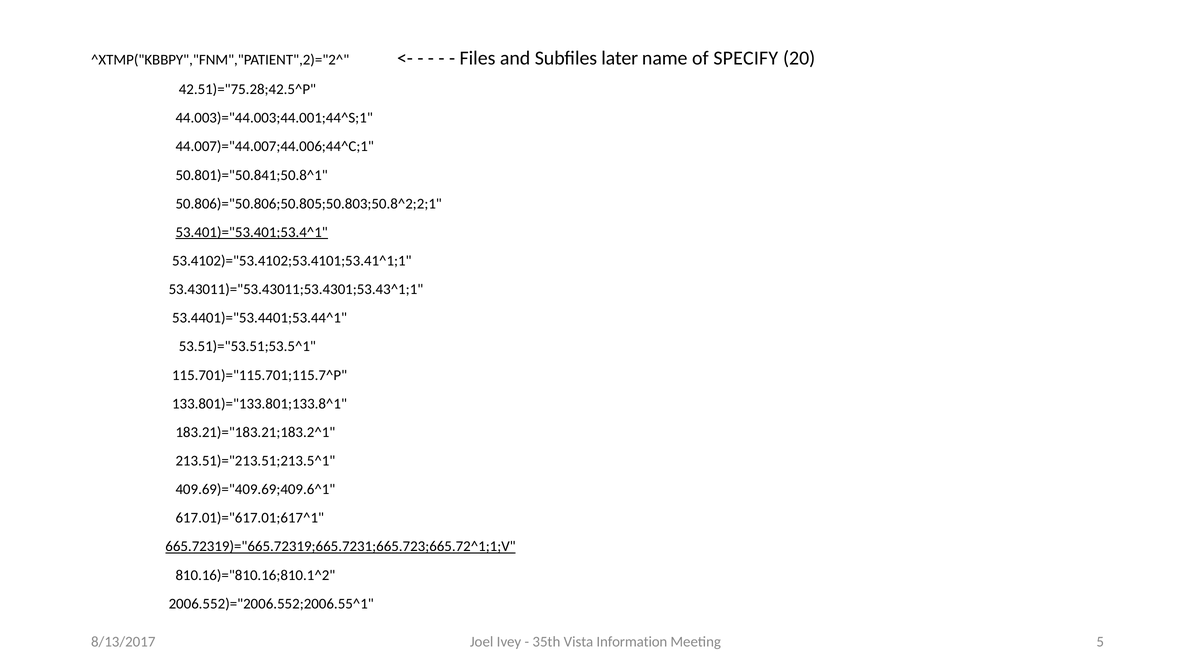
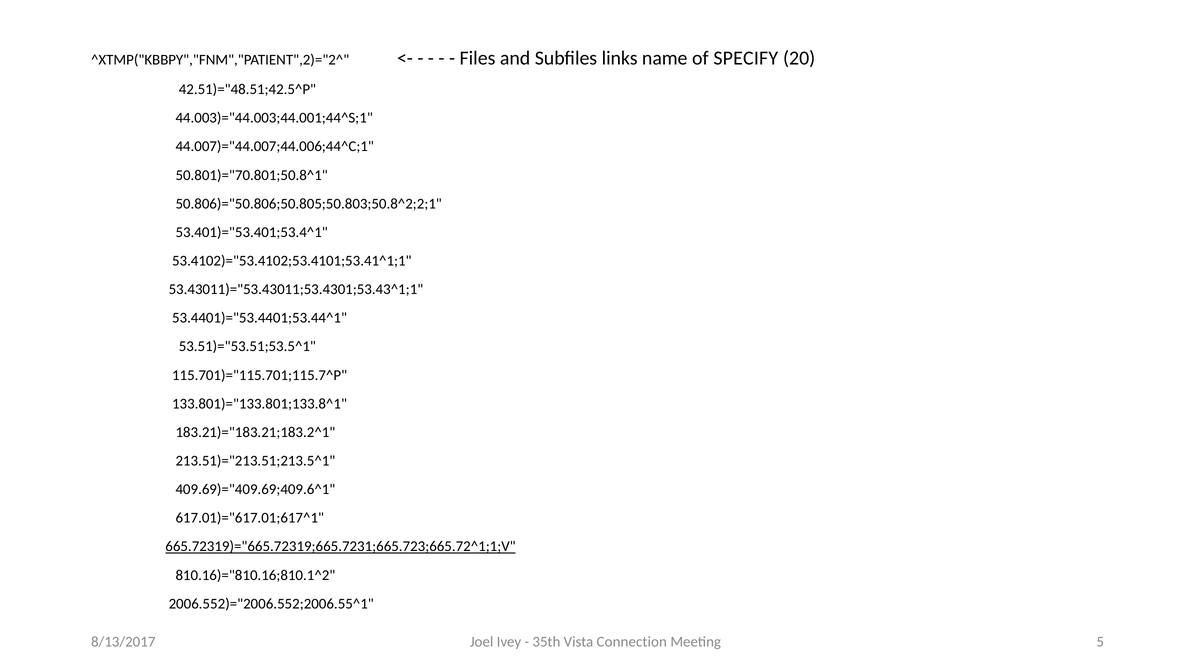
later: later -> links
42.51)="75.28;42.5^P: 42.51)="75.28;42.5^P -> 42.51)="48.51;42.5^P
50.801)="50.841;50.8^1: 50.801)="50.841;50.8^1 -> 50.801)="70.801;50.8^1
53.401)="53.401;53.4^1 underline: present -> none
Information: Information -> Connection
